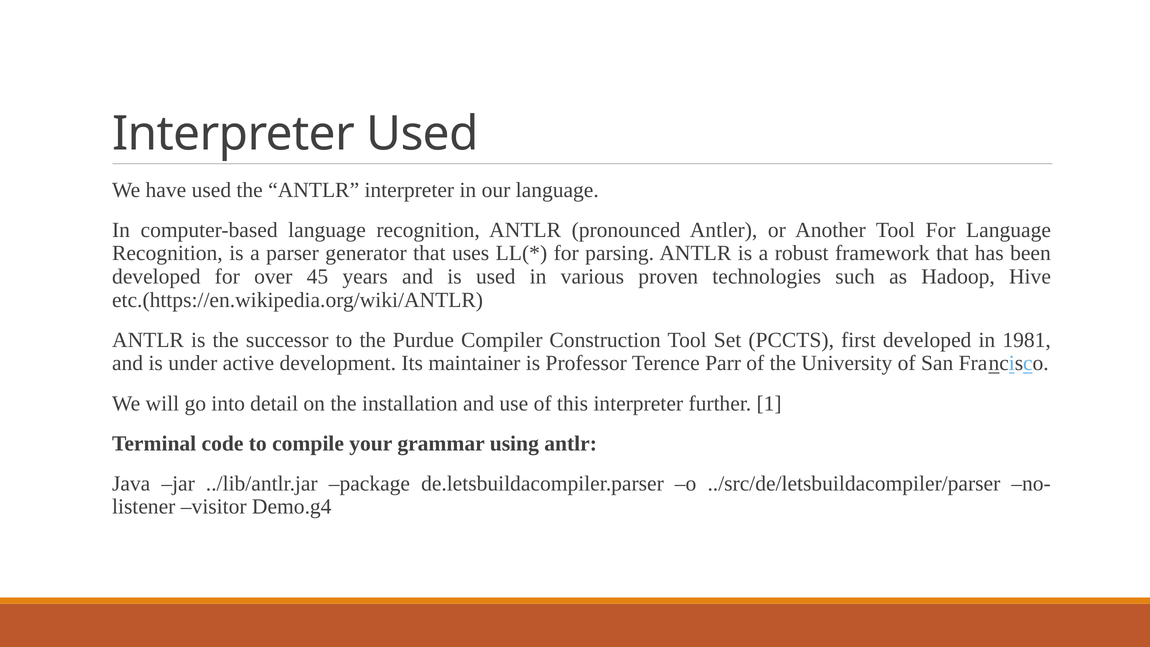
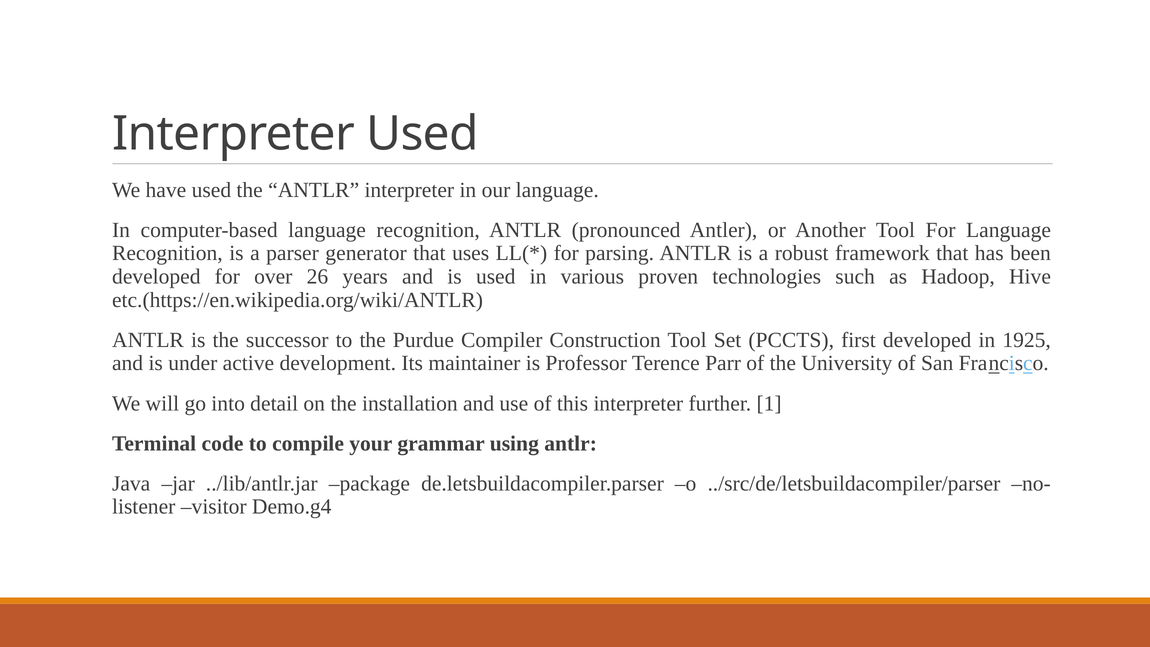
45: 45 -> 26
1981: 1981 -> 1925
